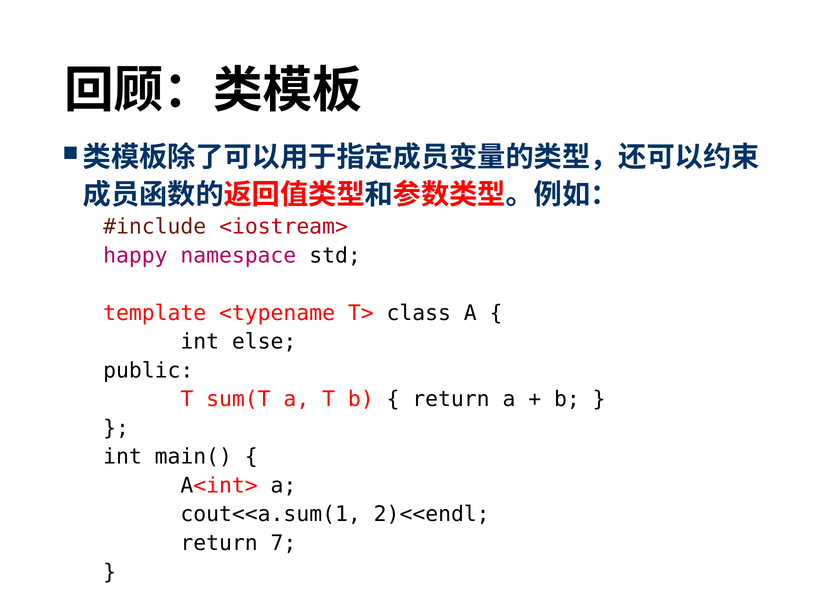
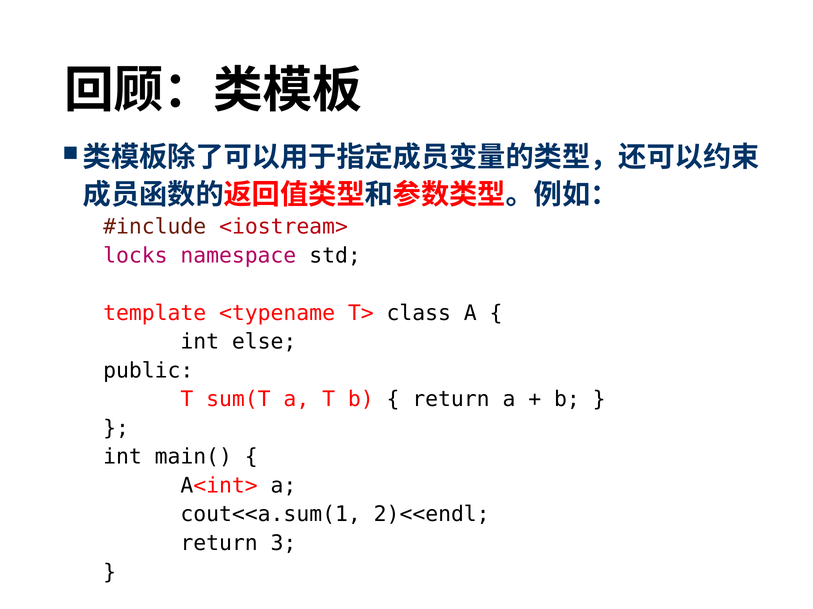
happy: happy -> locks
7: 7 -> 3
